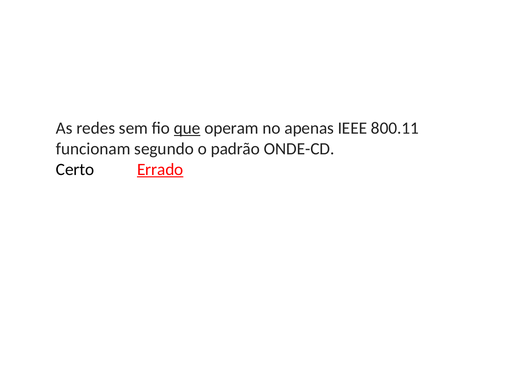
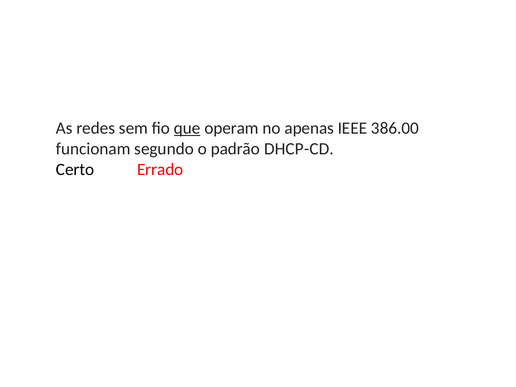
800.11: 800.11 -> 386.00
ONDE-CD: ONDE-CD -> DHCP-CD
Errado underline: present -> none
